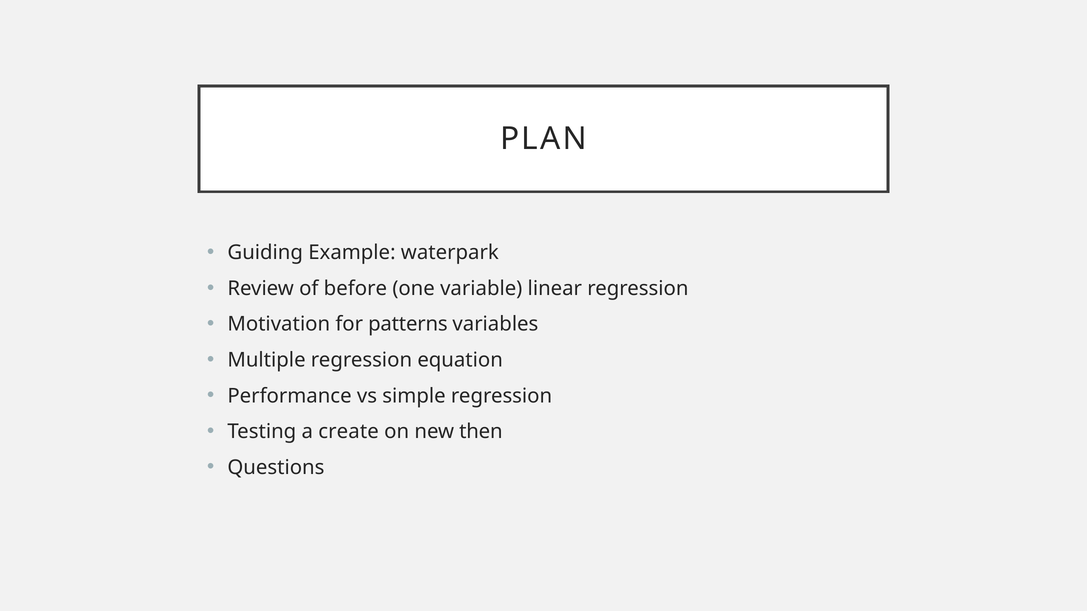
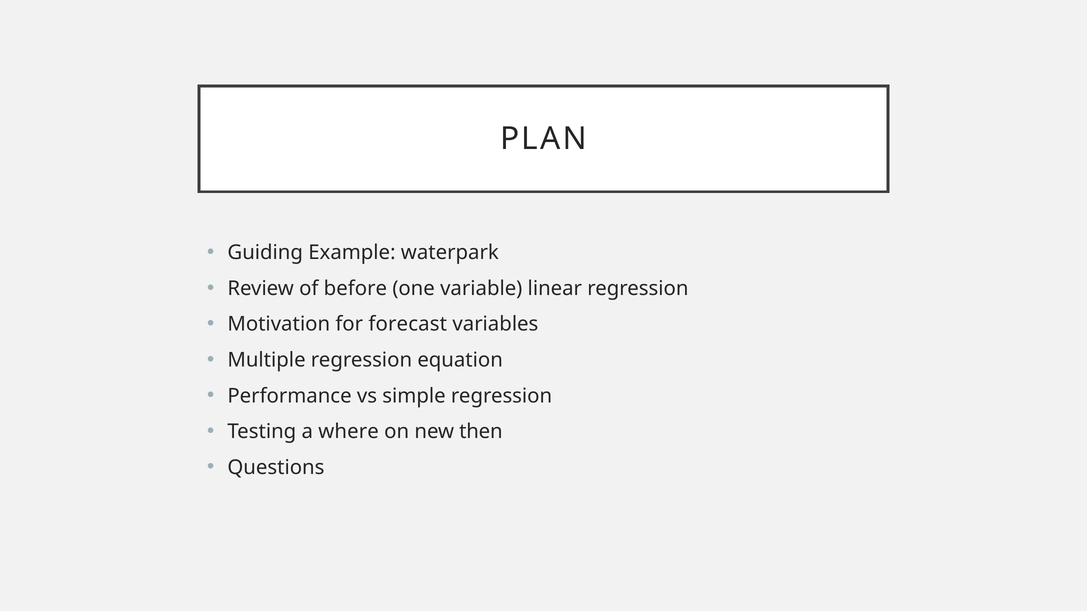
patterns: patterns -> forecast
create: create -> where
